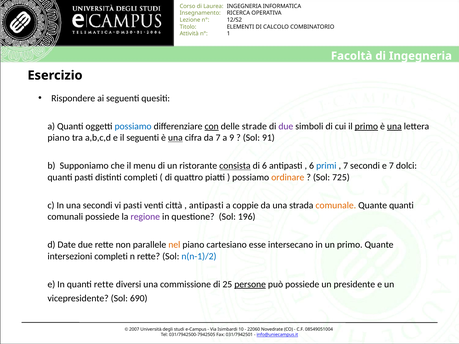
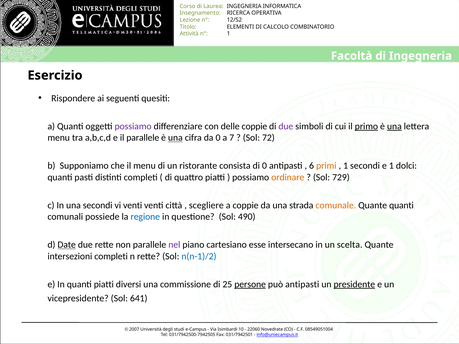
possiamo at (133, 126) colour: blue -> purple
con underline: present -> none
delle strade: strade -> coppie
piano at (59, 138): piano -> menu
il seguenti: seguenti -> parallele
da 7: 7 -> 0
9: 9 -> 7
91: 91 -> 72
consista underline: present -> none
di 6: 6 -> 0
primi colour: blue -> orange
7 at (346, 166): 7 -> 1
e 7: 7 -> 1
725: 725 -> 729
vi pasti: pasti -> venti
antipasti at (206, 205): antipasti -> scegliere
regione colour: purple -> blue
196: 196 -> 490
Date underline: none -> present
nel colour: orange -> purple
un primo: primo -> scelta
quanti rette: rette -> piatti
può possiede: possiede -> antipasti
presidente underline: none -> present
690: 690 -> 641
